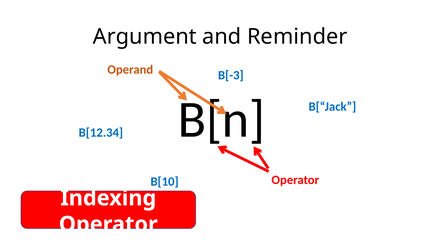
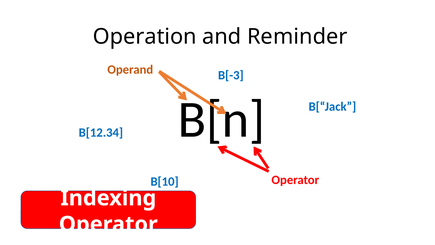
Argument: Argument -> Operation
